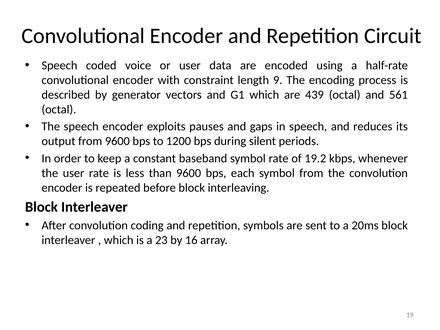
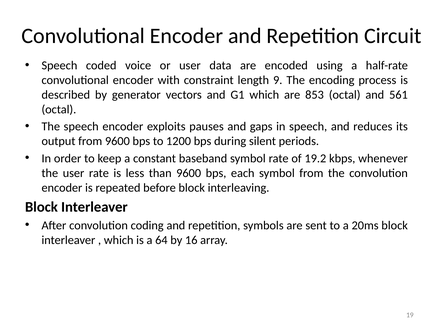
439: 439 -> 853
23: 23 -> 64
